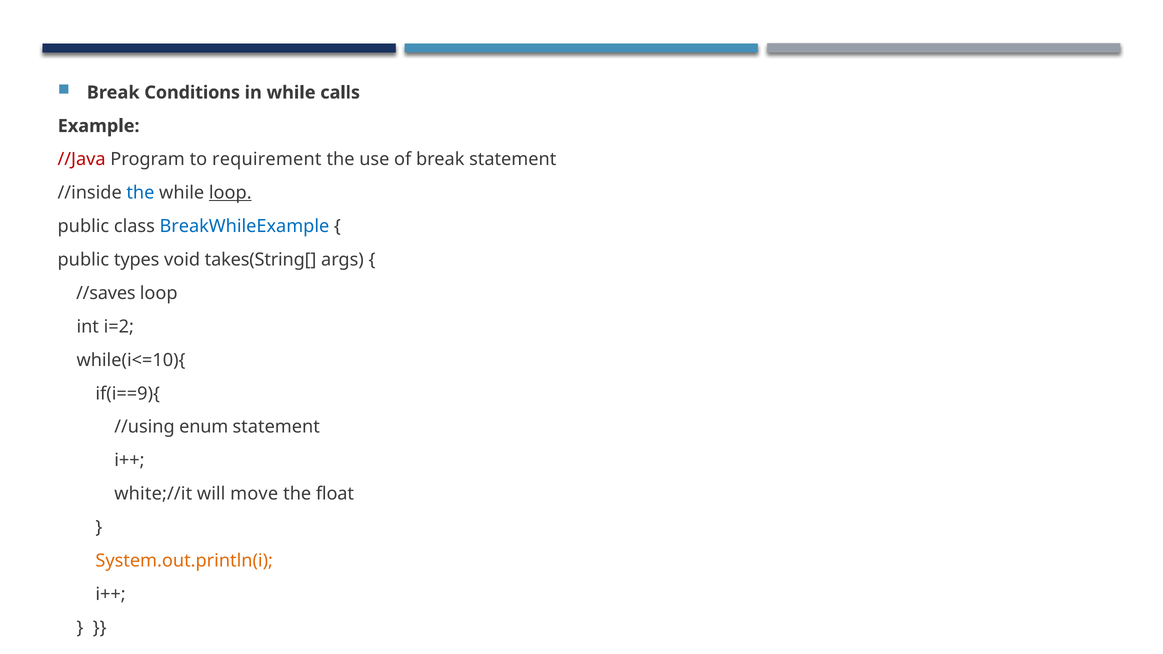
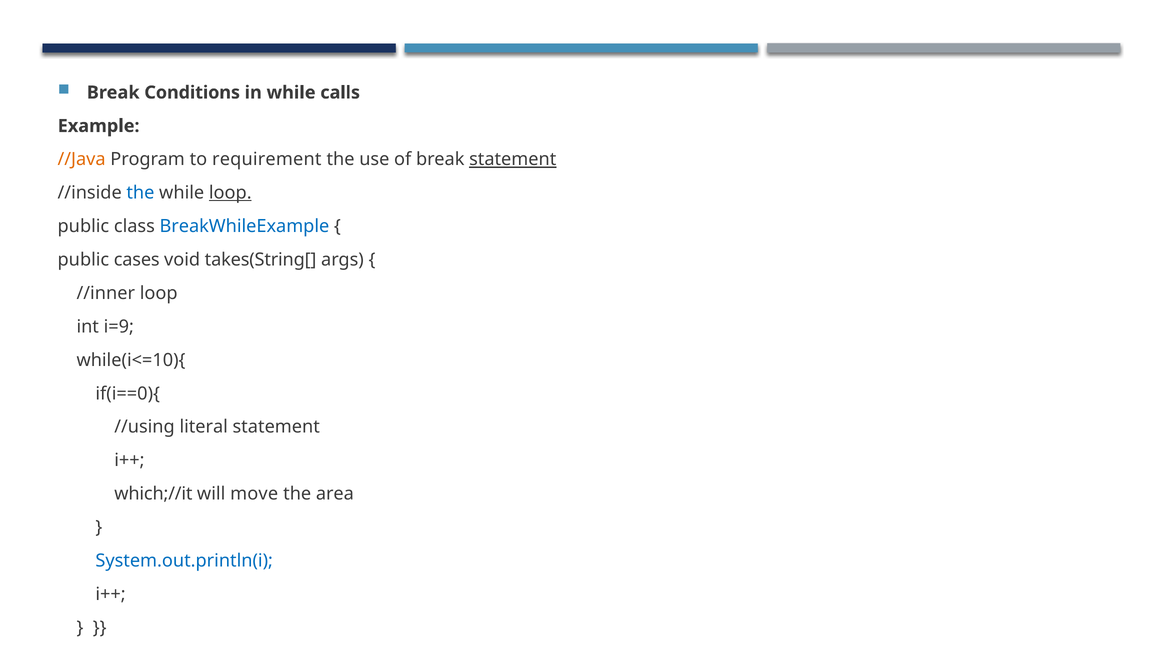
//Java colour: red -> orange
statement at (513, 159) underline: none -> present
types: types -> cases
//saves: //saves -> //inner
i=2: i=2 -> i=9
if(i==9){: if(i==9){ -> if(i==0){
enum: enum -> literal
white;//it: white;//it -> which;//it
float: float -> area
System.out.println(i colour: orange -> blue
